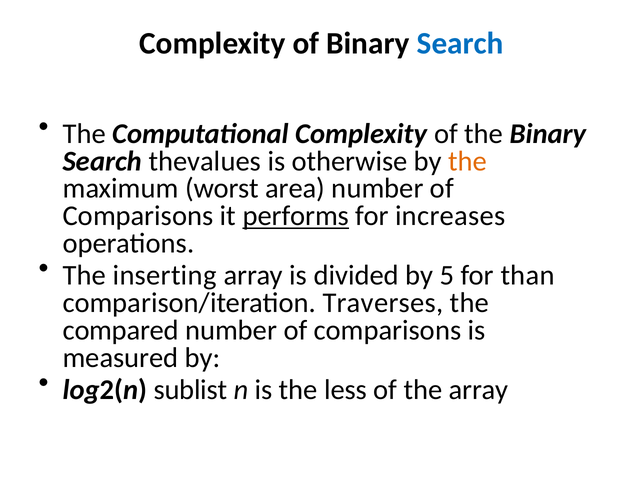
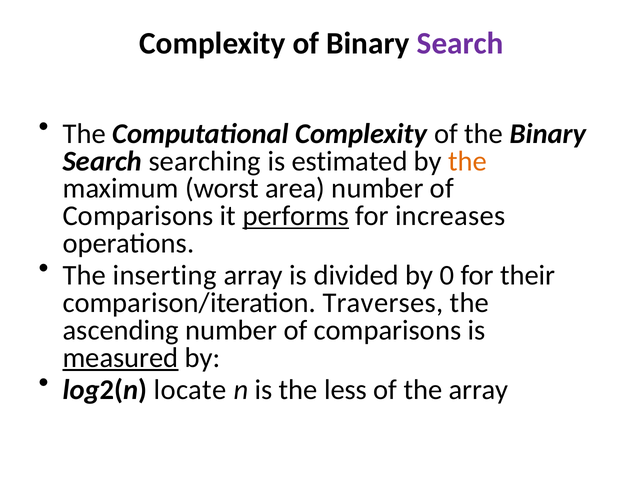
Search at (460, 43) colour: blue -> purple
thevalues: thevalues -> searching
otherwise: otherwise -> estimated
5: 5 -> 0
than: than -> their
compared: compared -> ascending
measured underline: none -> present
sublist: sublist -> locate
